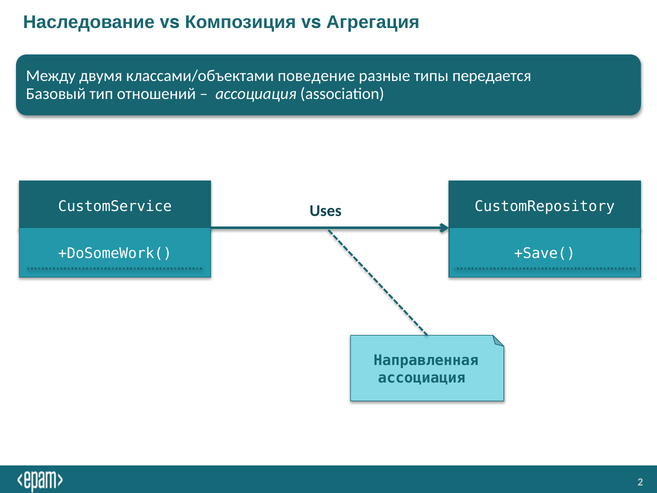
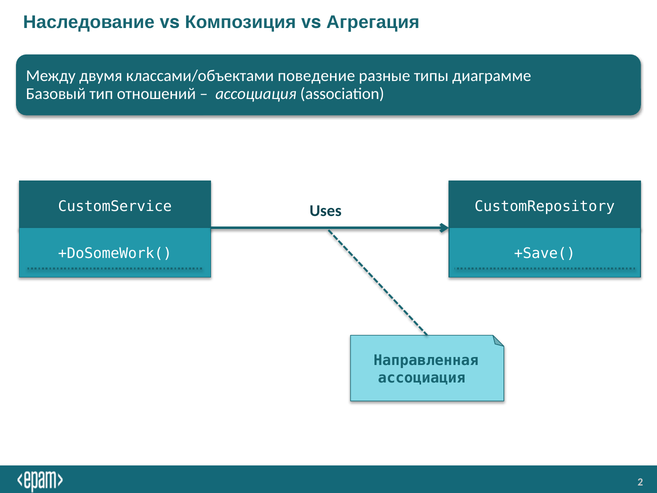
передается: передается -> диаграмме
